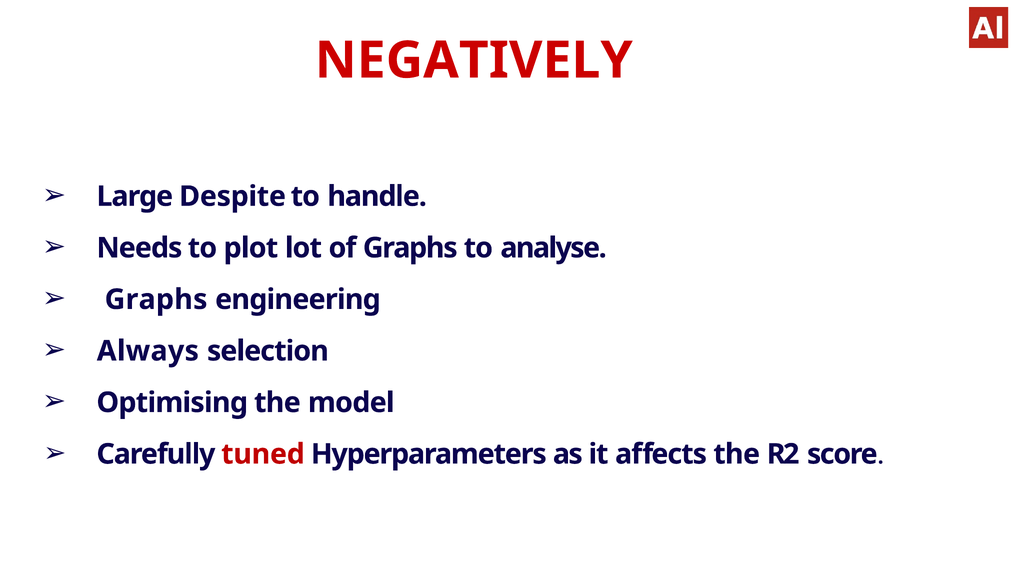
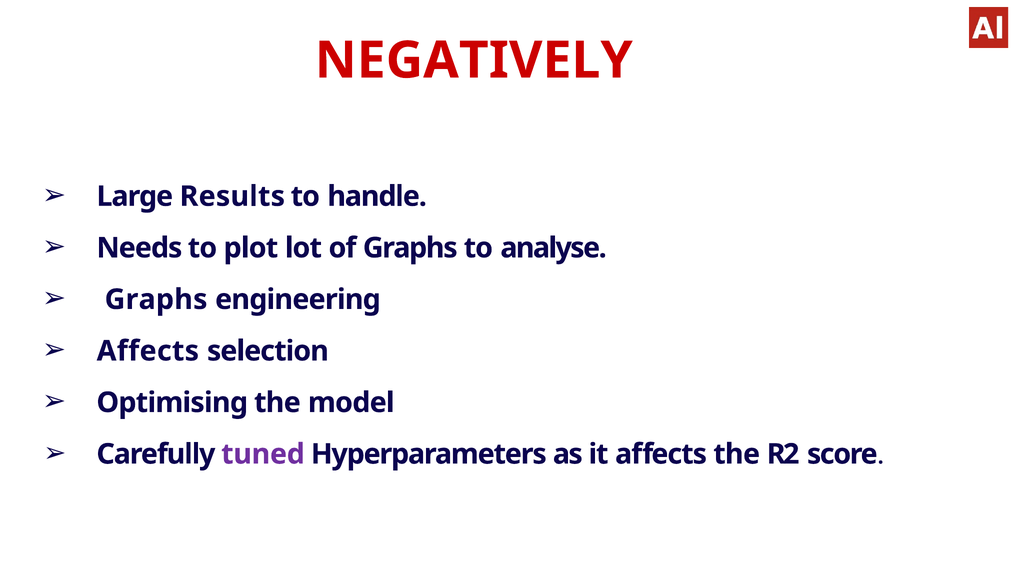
Despite: Despite -> Results
Always at (148, 351): Always -> Affects
tuned colour: red -> purple
